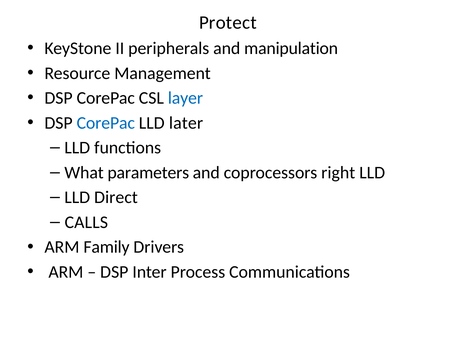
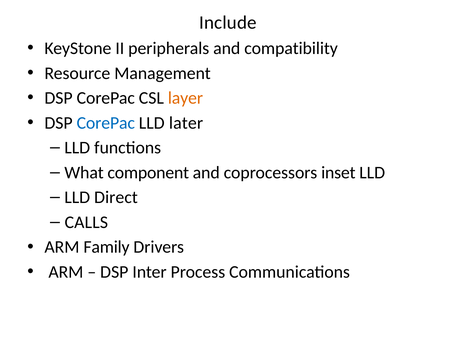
Protect: Protect -> Include
manipulation: manipulation -> compatibility
layer colour: blue -> orange
parameters: parameters -> component
right: right -> inset
